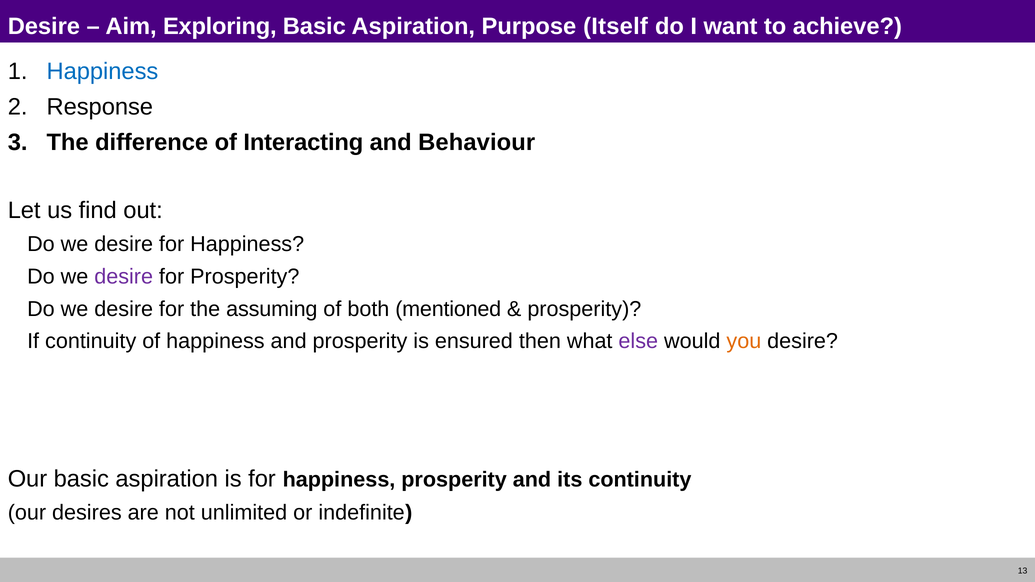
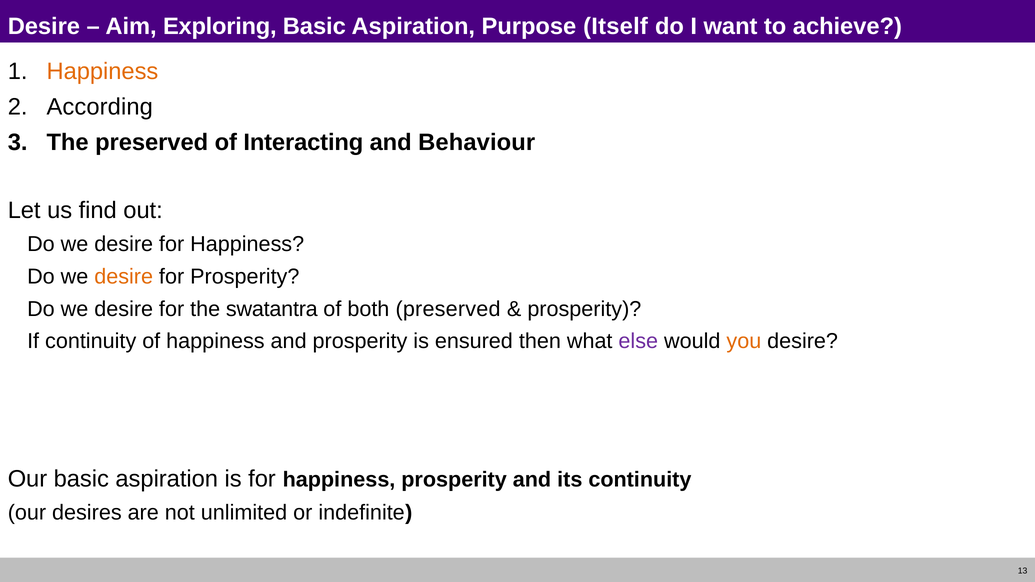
Happiness at (102, 72) colour: blue -> orange
Response: Response -> According
The difference: difference -> preserved
desire at (124, 277) colour: purple -> orange
assuming: assuming -> swatantra
both mentioned: mentioned -> preserved
